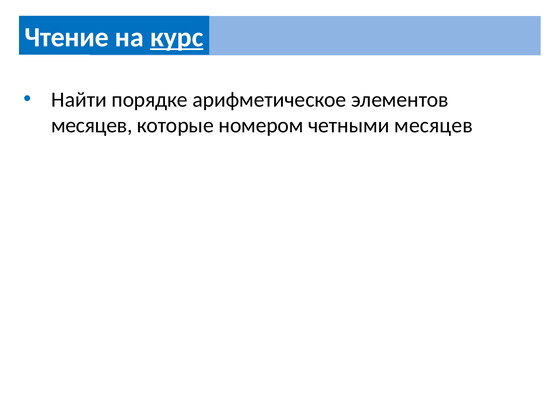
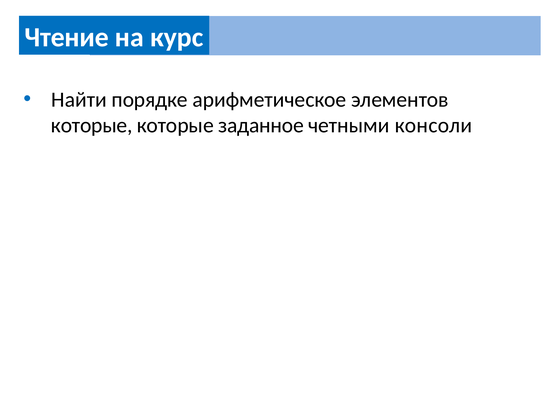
курс underline: present -> none
месяцев at (92, 126): месяцев -> которые
номером: номером -> заданное
четными месяцев: месяцев -> консоли
